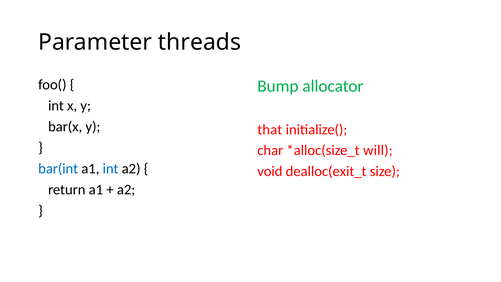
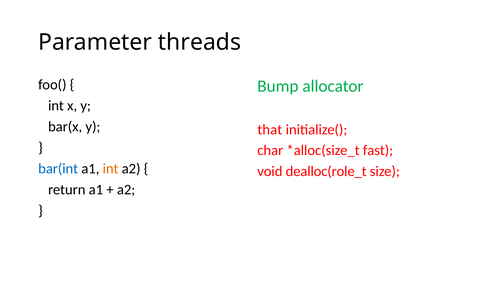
will: will -> fast
int at (111, 169) colour: blue -> orange
dealloc(exit_t: dealloc(exit_t -> dealloc(role_t
